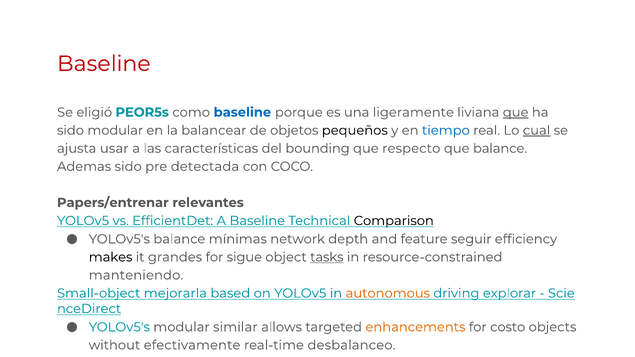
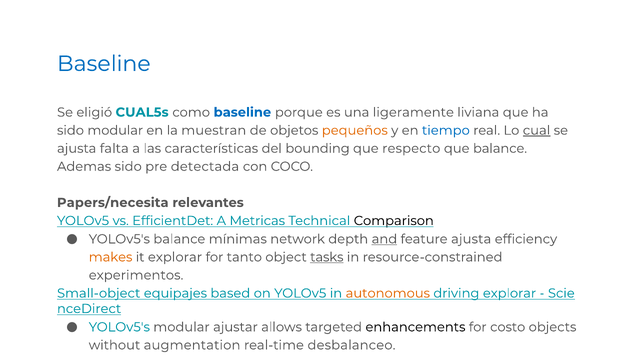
Baseline at (104, 64) colour: red -> blue
PEOR5s: PEOR5s -> CUAL5s
que at (516, 112) underline: present -> none
balancear: balancear -> muestran
pequeños colour: black -> orange
usar: usar -> falta
Papers/entrenar: Papers/entrenar -> Papers/necesita
A Baseline: Baseline -> Metricas
and underline: none -> present
feature seguir: seguir -> ajusta
makes colour: black -> orange
it grandes: grandes -> explorar
sigue: sigue -> tanto
manteniendo: manteniendo -> experimentos
mejorarla: mejorarla -> equipajes
similar: similar -> ajustar
enhancements colour: orange -> black
efectivamente: efectivamente -> augmentation
